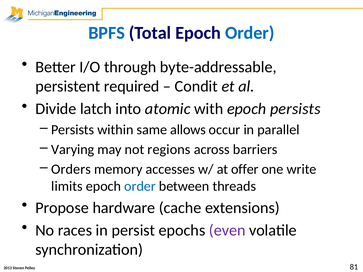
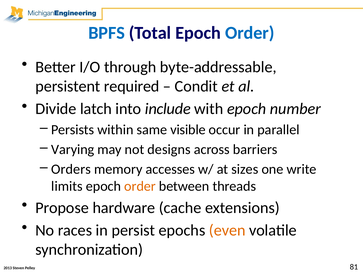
atomic: atomic -> include
epoch persists: persists -> number
allows: allows -> visible
regions: regions -> designs
offer: offer -> sizes
order at (140, 186) colour: blue -> orange
even colour: purple -> orange
